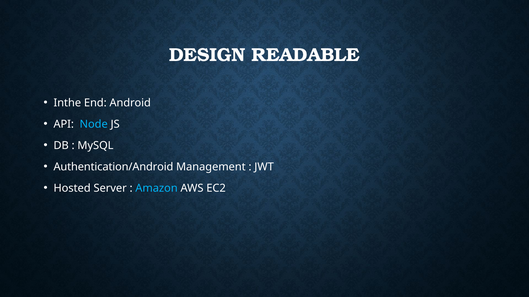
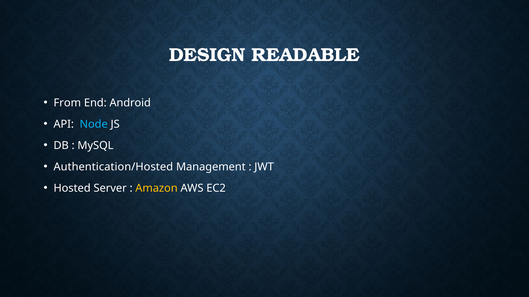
Inthe: Inthe -> From
Authentication/Android: Authentication/Android -> Authentication/Hosted
Amazon colour: light blue -> yellow
